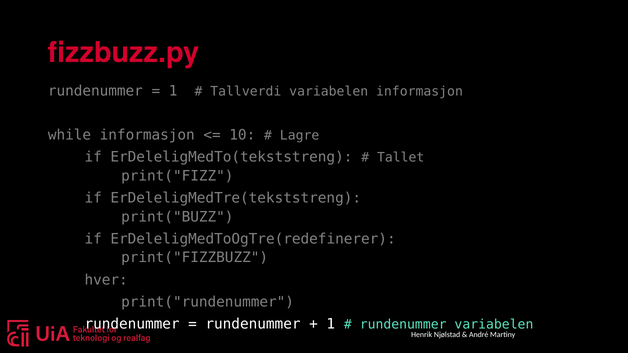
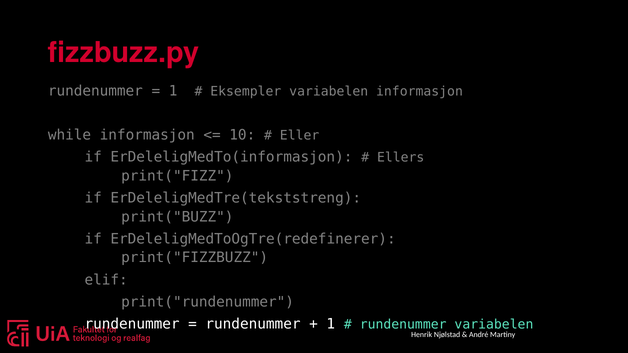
Tallverdi: Tallverdi -> Eksempler
Lagre: Lagre -> Eller
ErDeleligMedTo(tekststreng: ErDeleligMedTo(tekststreng -> ErDeleligMedTo(informasjon
Tallet: Tallet -> Ellers
hver: hver -> elif
